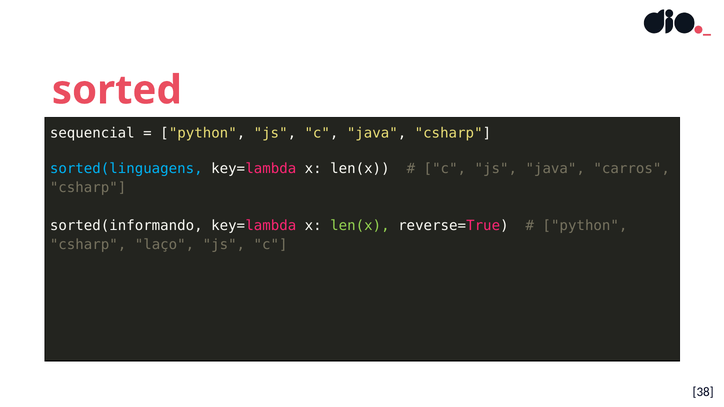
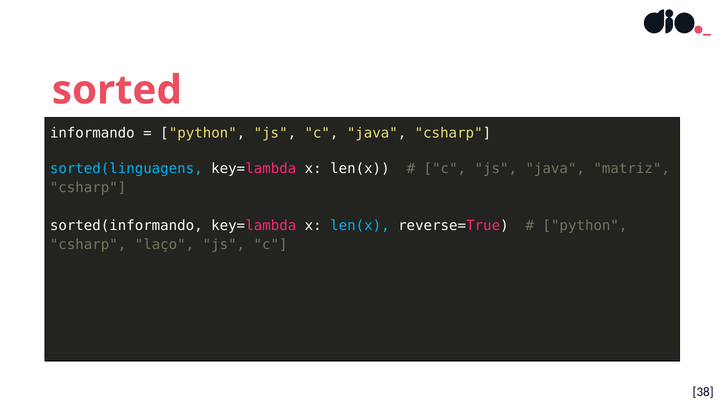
sequencial: sequencial -> informando
carros: carros -> matriz
len(x at (360, 226) colour: light green -> light blue
